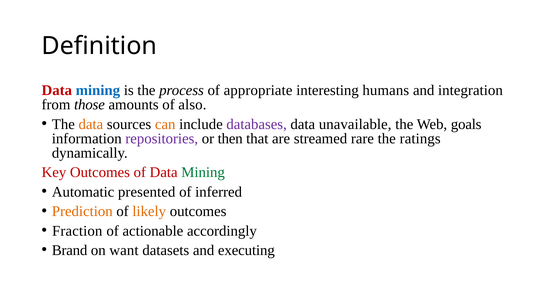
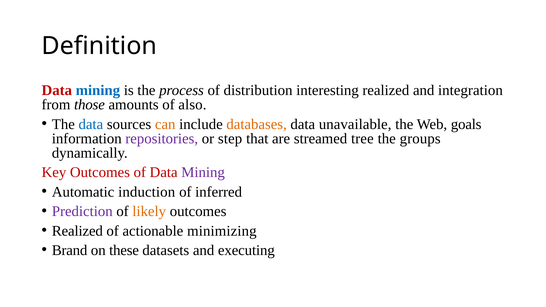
appropriate: appropriate -> distribution
interesting humans: humans -> realized
data at (91, 124) colour: orange -> blue
databases colour: purple -> orange
then: then -> step
rare: rare -> tree
ratings: ratings -> groups
Mining at (203, 172) colour: green -> purple
presented: presented -> induction
Prediction colour: orange -> purple
Fraction at (77, 231): Fraction -> Realized
accordingly: accordingly -> minimizing
want: want -> these
